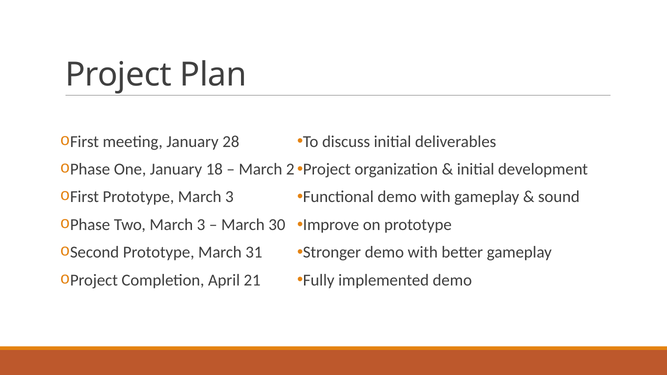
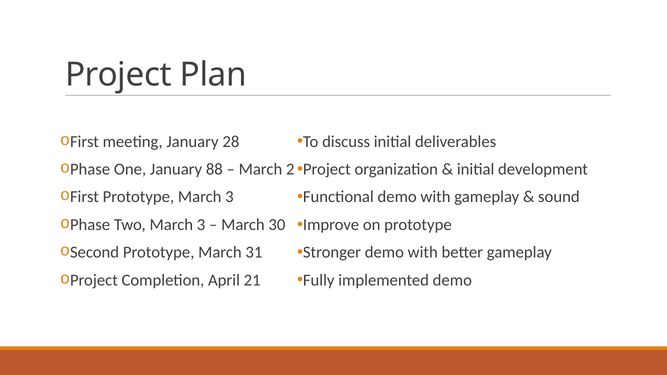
18: 18 -> 88
